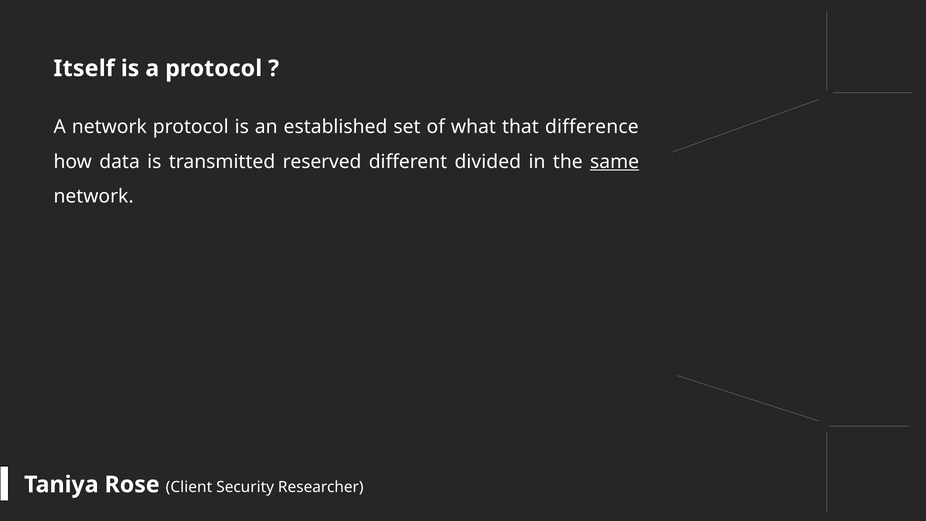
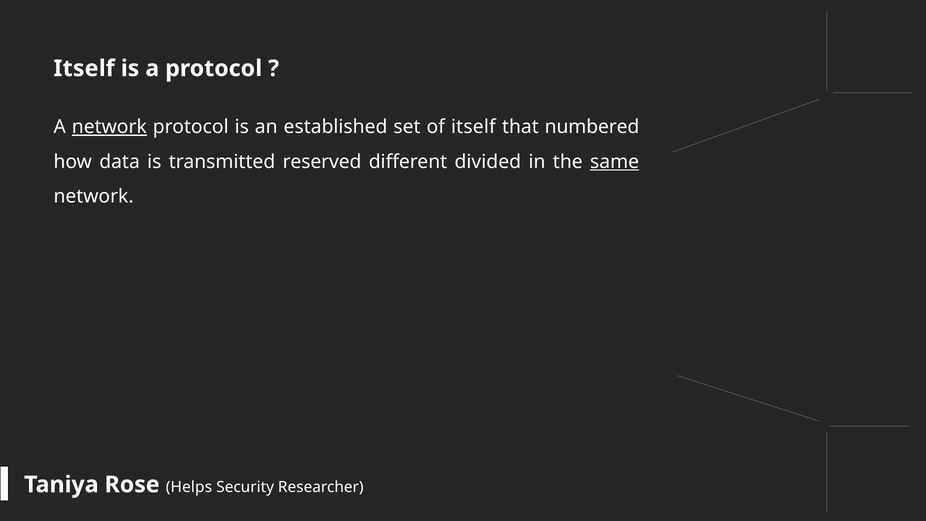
network at (109, 127) underline: none -> present
of what: what -> itself
difference: difference -> numbered
Client: Client -> Helps
